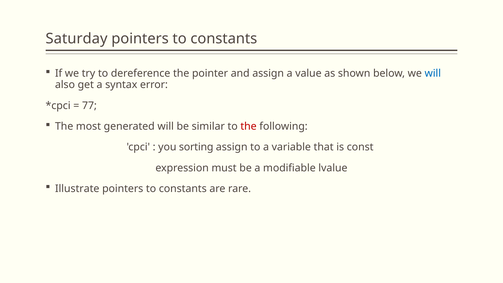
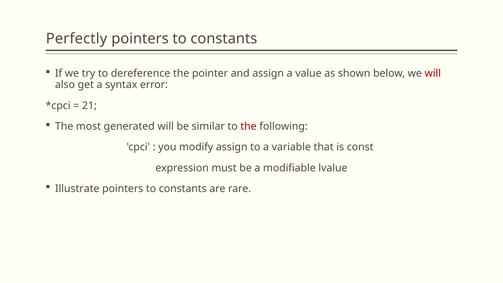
Saturday: Saturday -> Perfectly
will at (433, 74) colour: blue -> red
77: 77 -> 21
sorting: sorting -> modify
